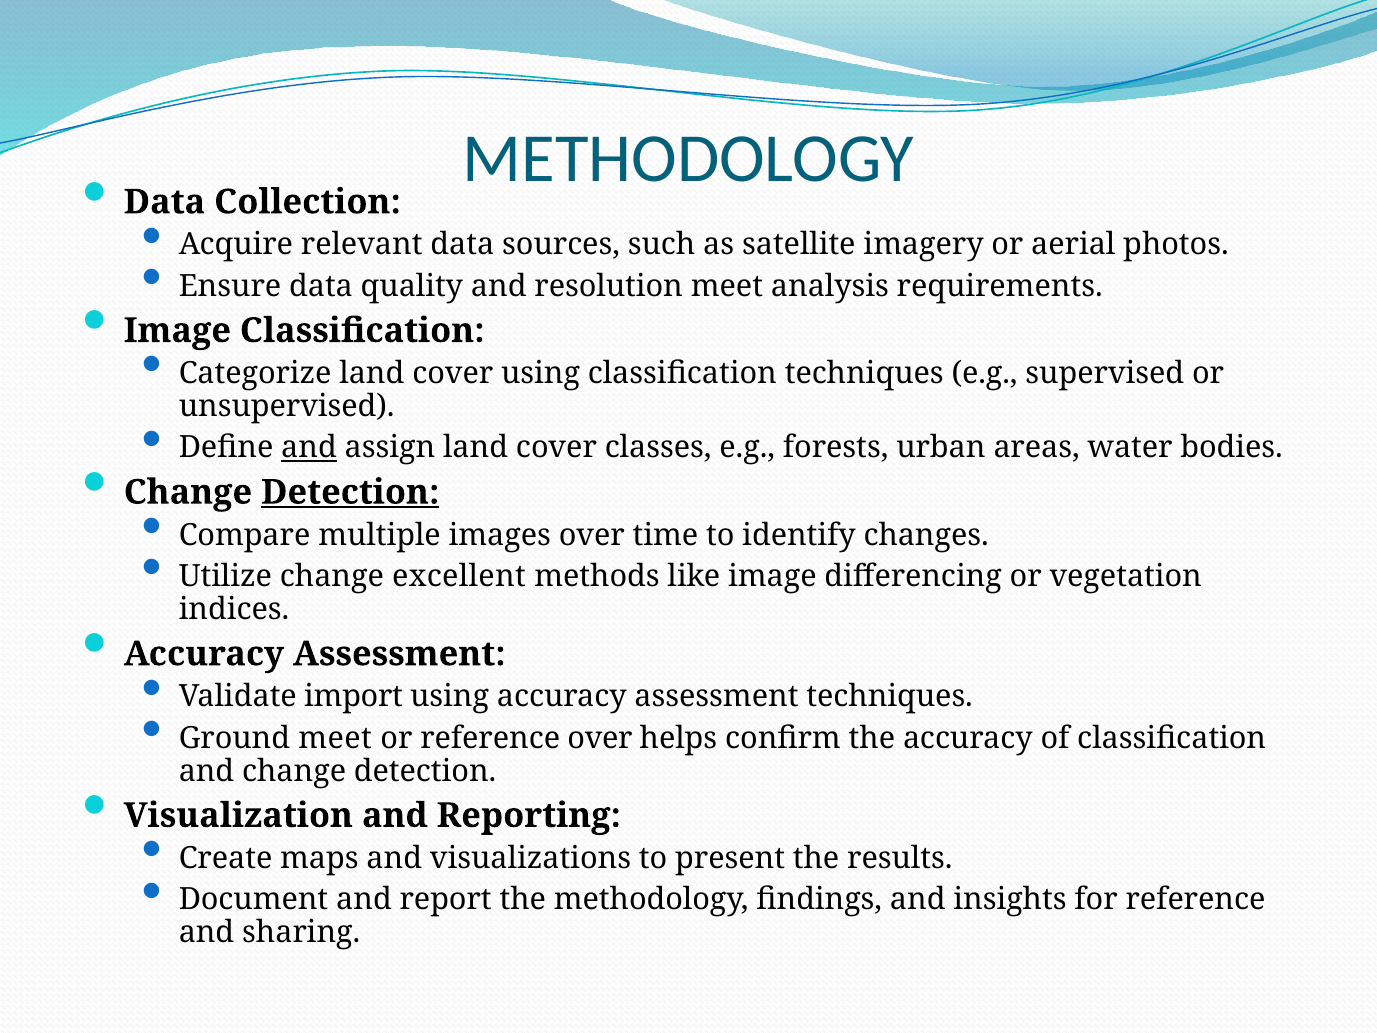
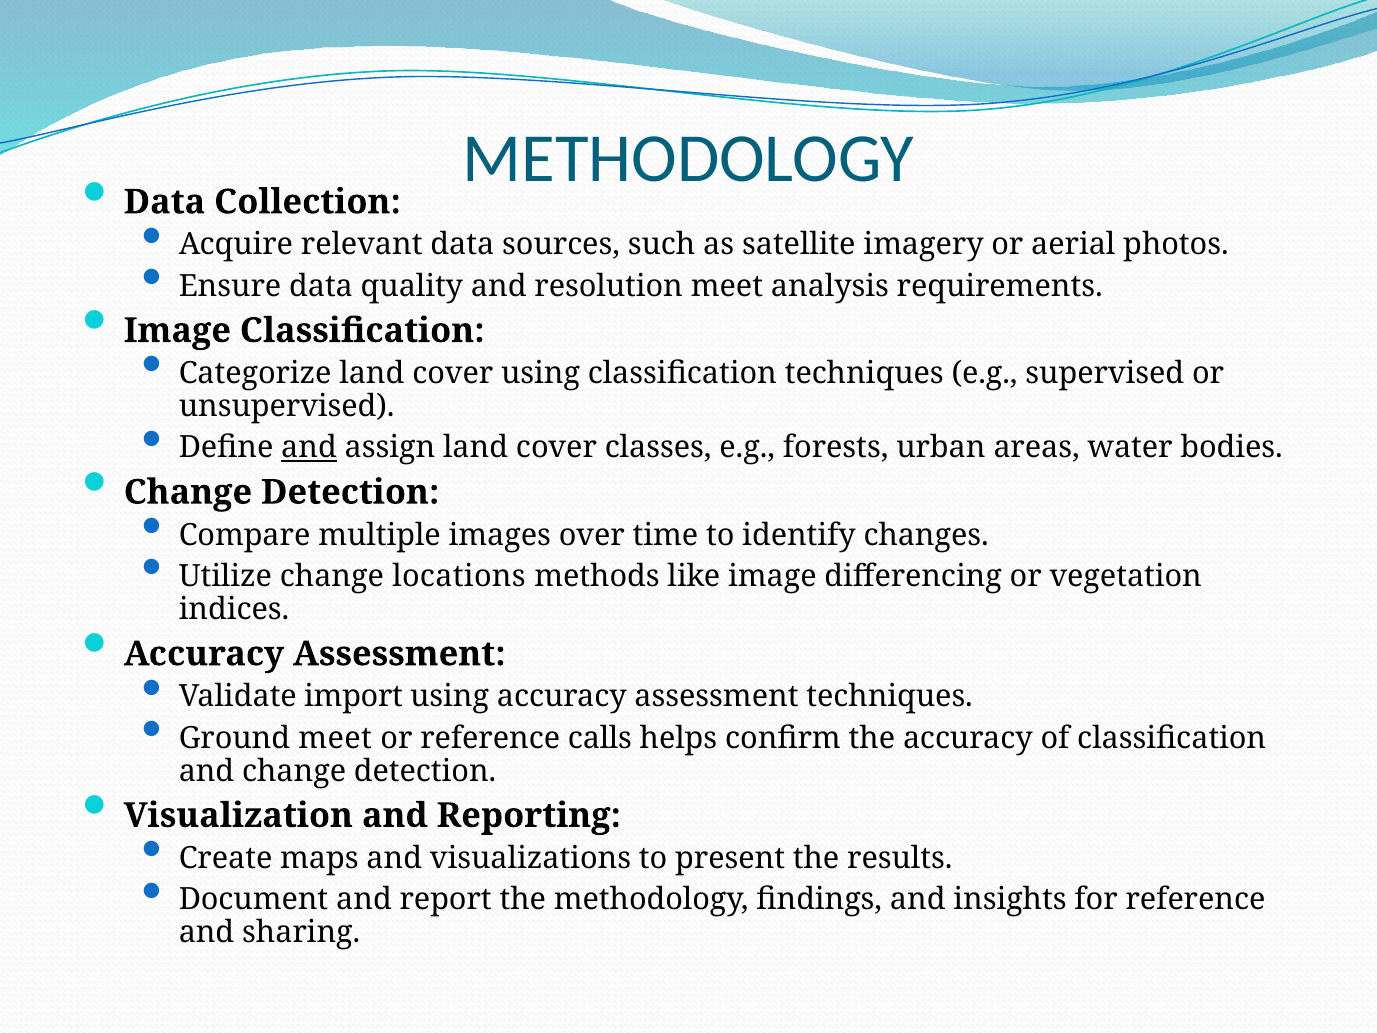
Detection at (350, 492) underline: present -> none
excellent: excellent -> locations
reference over: over -> calls
